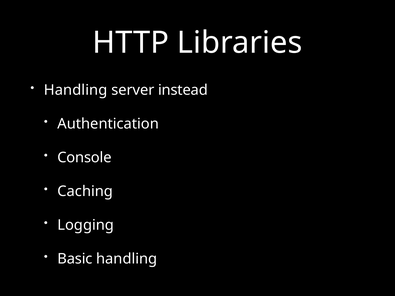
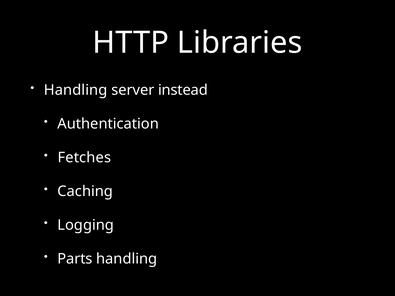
Console: Console -> Fetches
Basic: Basic -> Parts
